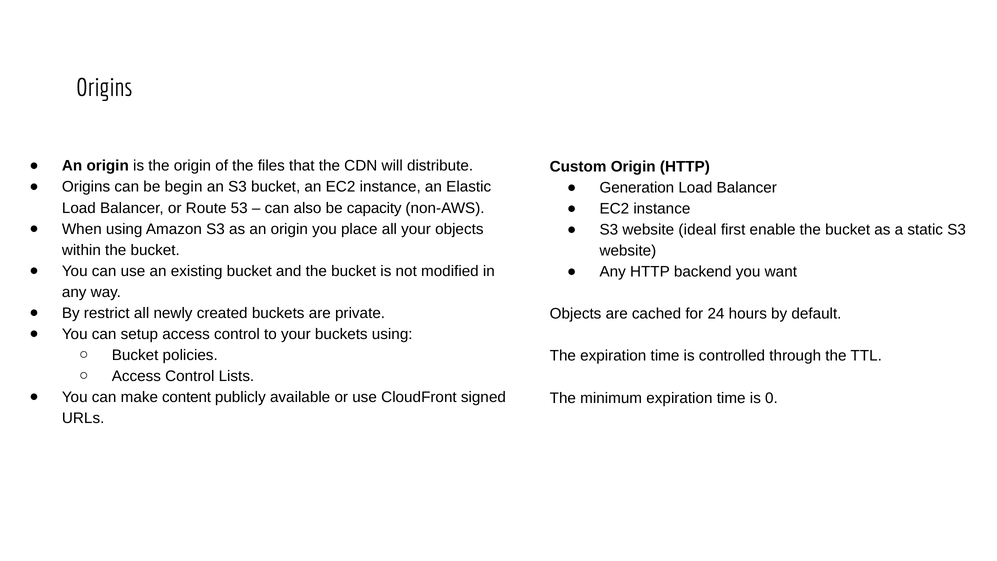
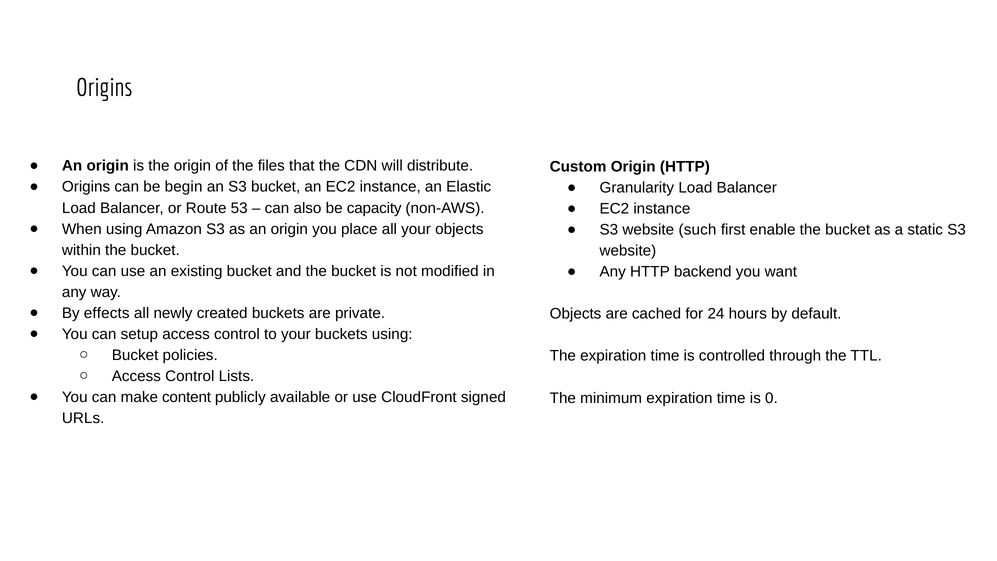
Generation: Generation -> Granularity
ideal: ideal -> such
restrict: restrict -> effects
